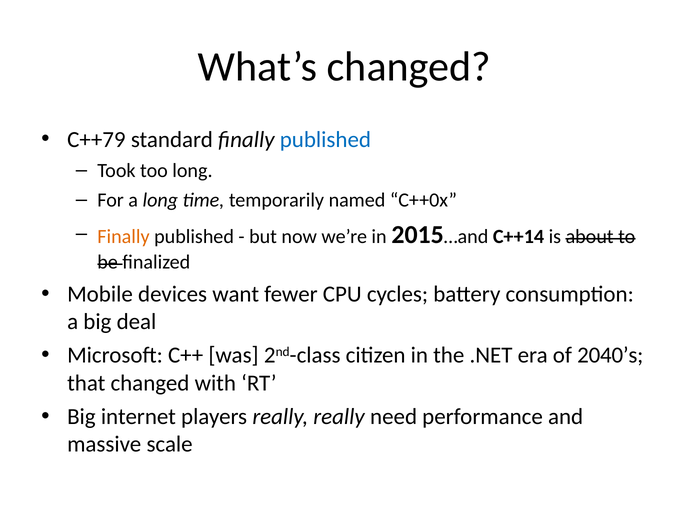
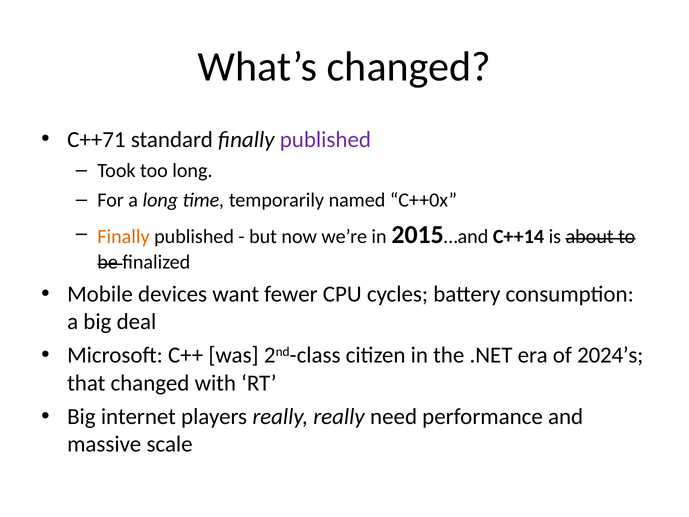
C++79: C++79 -> C++71
published at (325, 139) colour: blue -> purple
2040’s: 2040’s -> 2024’s
